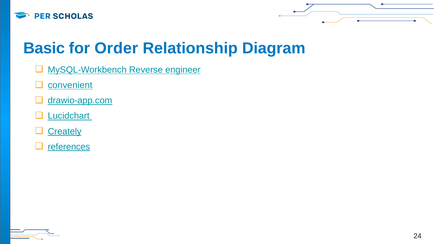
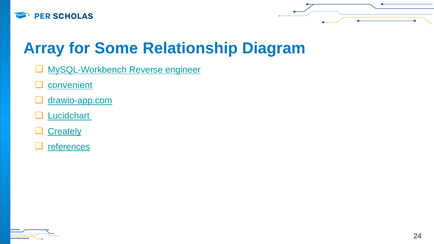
Basic: Basic -> Array
Order: Order -> Some
